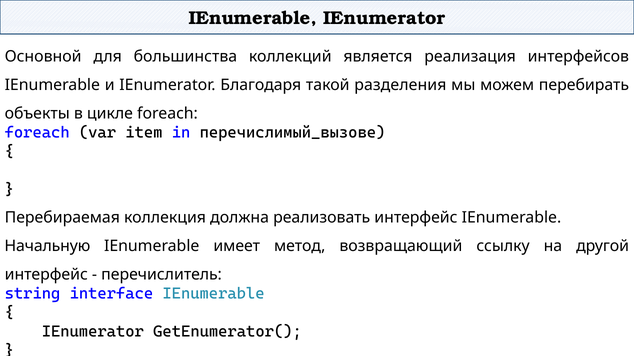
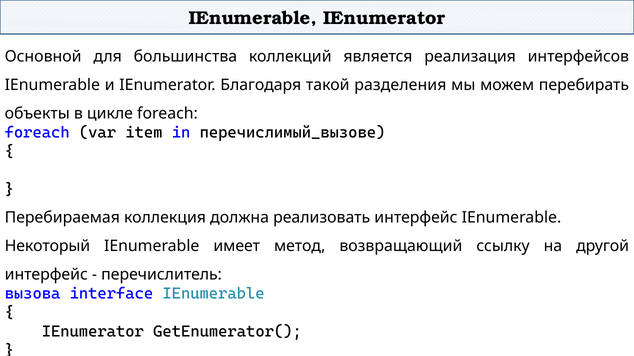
Начальную: Начальную -> Некоторый
string: string -> вызова
